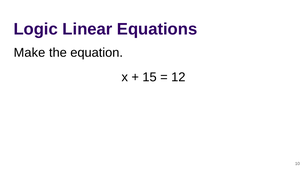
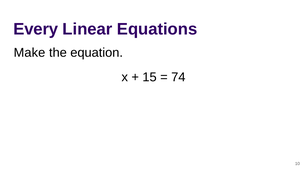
Logic: Logic -> Every
12: 12 -> 74
